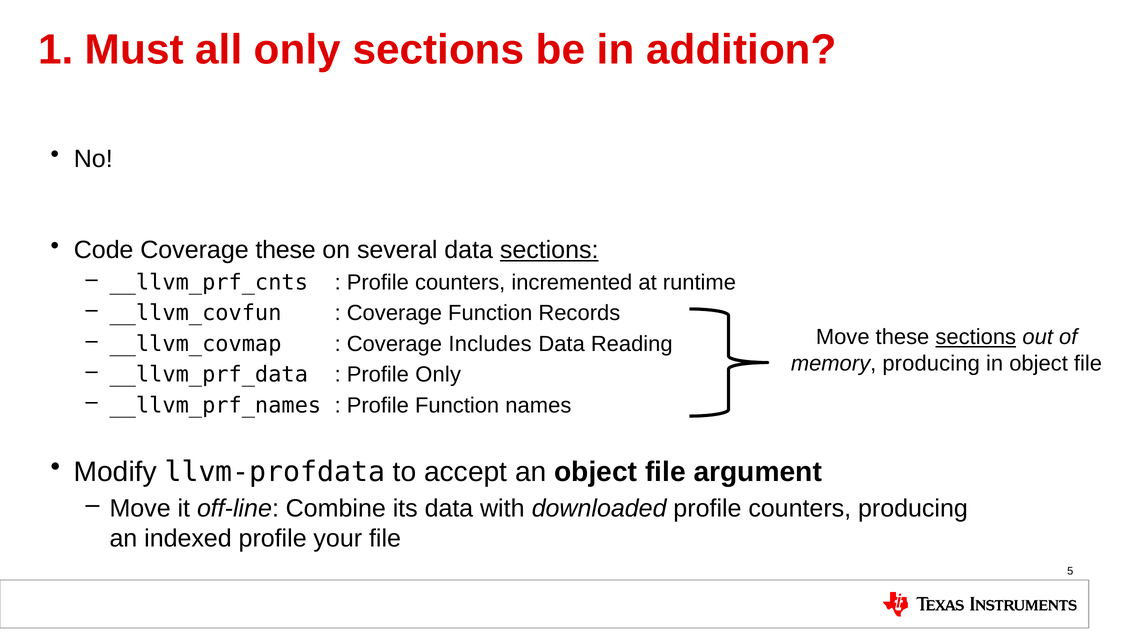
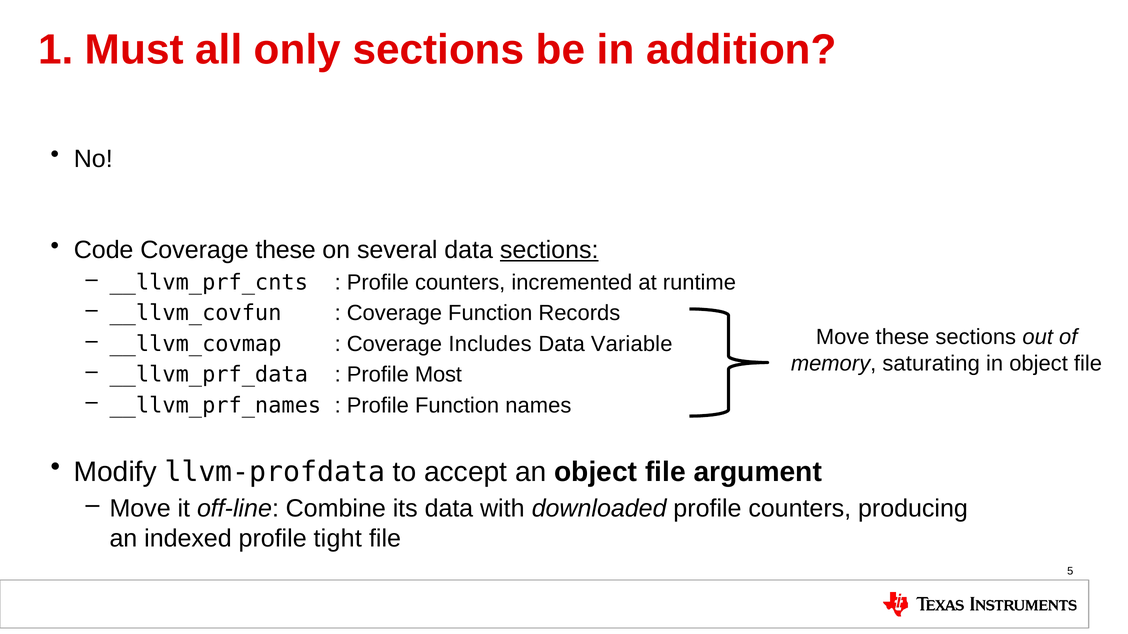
sections at (976, 338) underline: present -> none
Reading: Reading -> Variable
memory producing: producing -> saturating
Profile Only: Only -> Most
your: your -> tight
